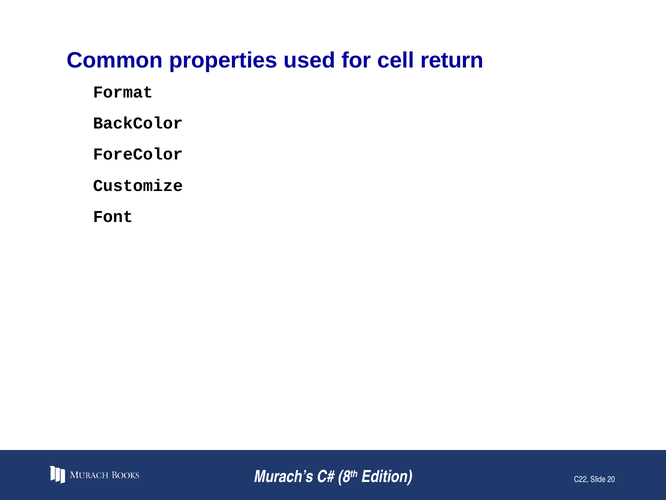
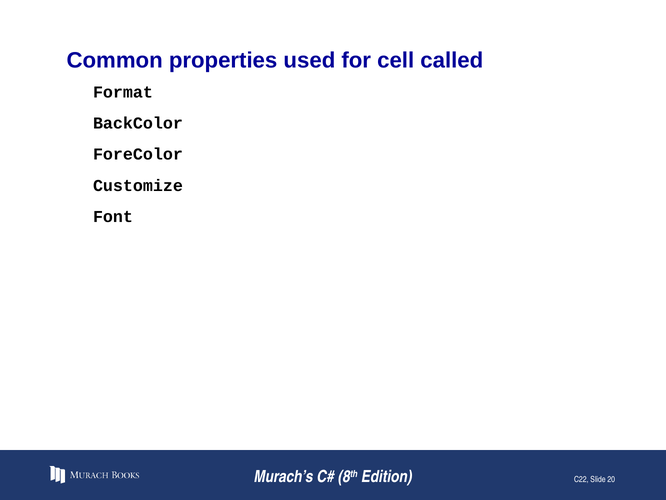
return: return -> called
